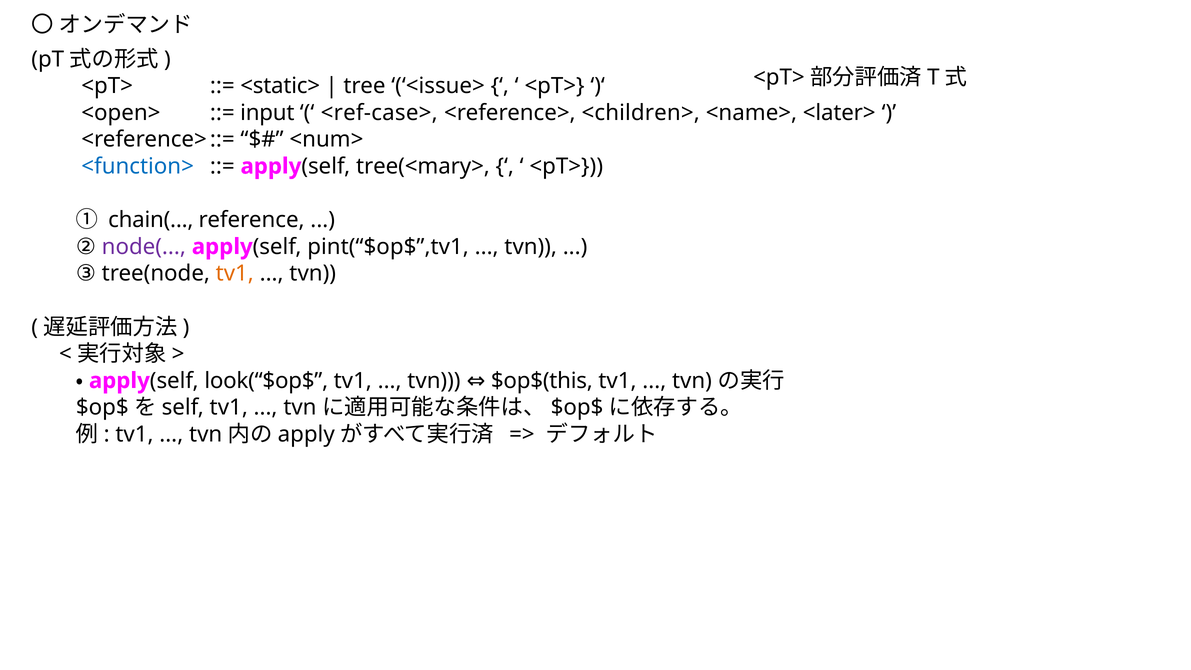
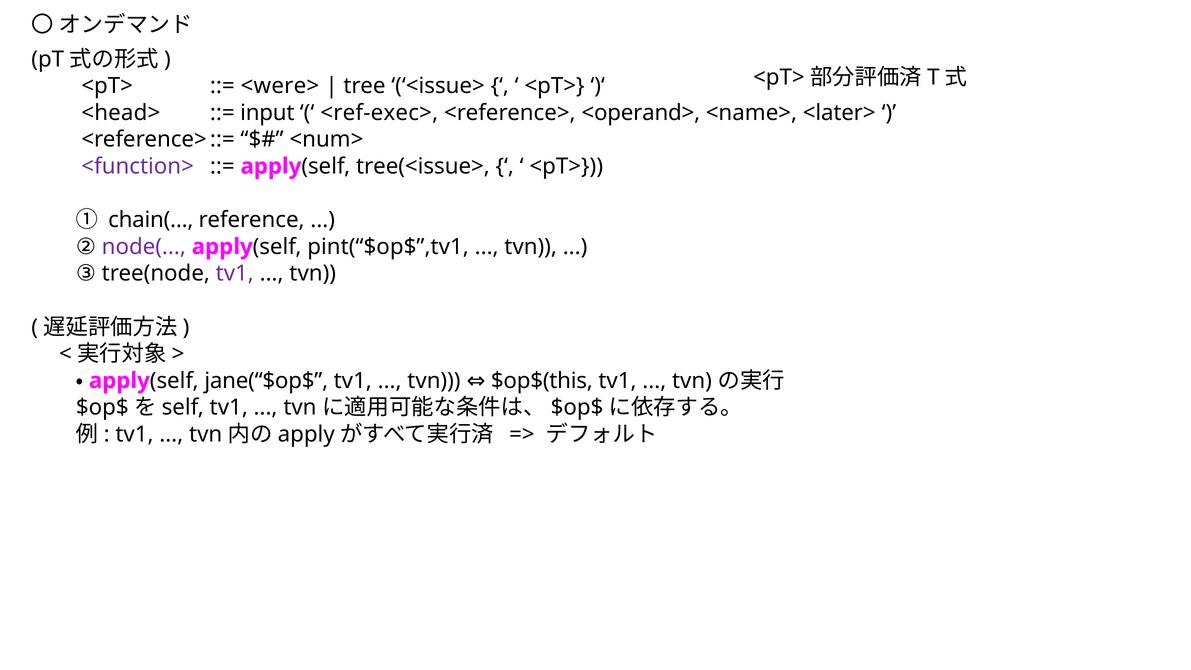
<static>: <static> -> <were>
<open>: <open> -> <head>
<ref-case>: <ref-case> -> <ref-exec>
<children>: <children> -> <operand>
<function> colour: blue -> purple
tree(<mary>: tree(<mary> -> tree(<issue>
tv1 at (235, 274) colour: orange -> purple
look(“$op$: look(“$op$ -> jane(“$op$
